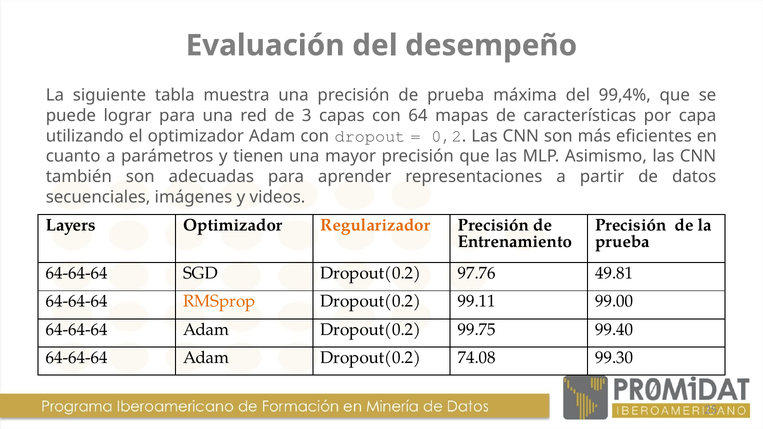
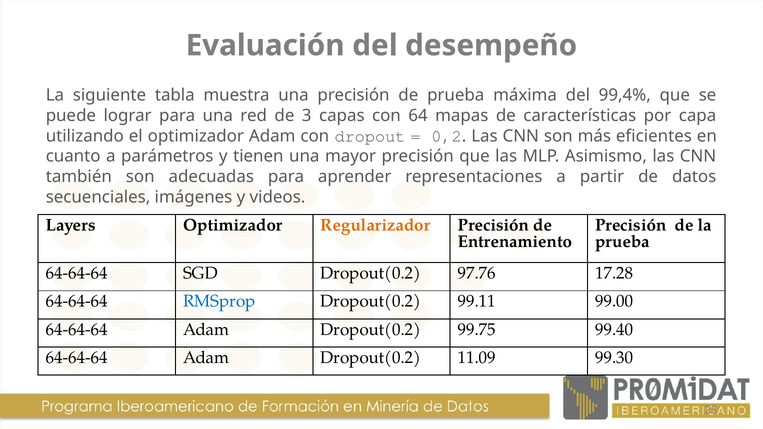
49.81: 49.81 -> 17.28
RMSprop colour: orange -> blue
74.08: 74.08 -> 11.09
